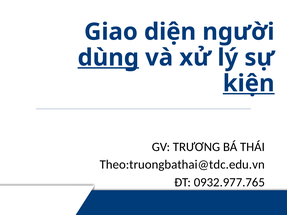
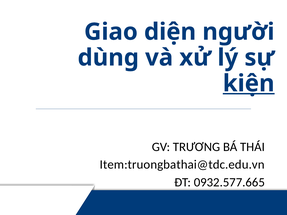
dùng underline: present -> none
Theo:truongbathai@tdc.edu.vn: Theo:truongbathai@tdc.edu.vn -> Item:truongbathai@tdc.edu.vn
0932.977.765: 0932.977.765 -> 0932.577.665
